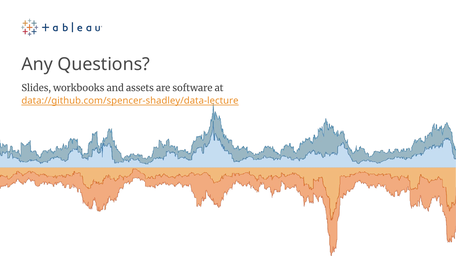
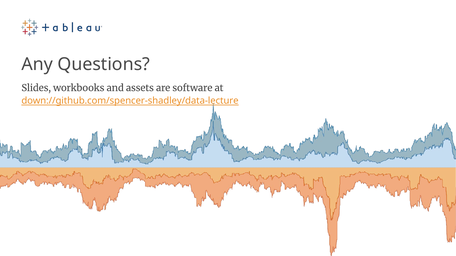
data://github.com/spencer-shadley/data-lecture: data://github.com/spencer-shadley/data-lecture -> down://github.com/spencer-shadley/data-lecture
